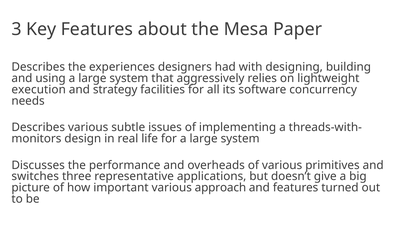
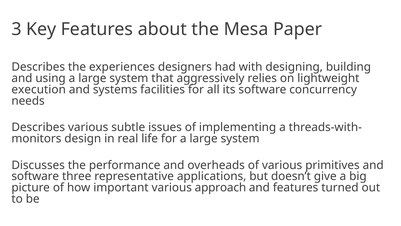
strategy: strategy -> systems
switches at (35, 176): switches -> software
